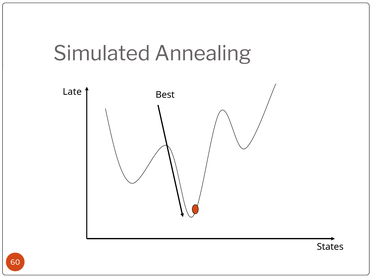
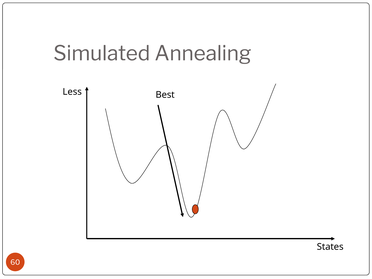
Late: Late -> Less
